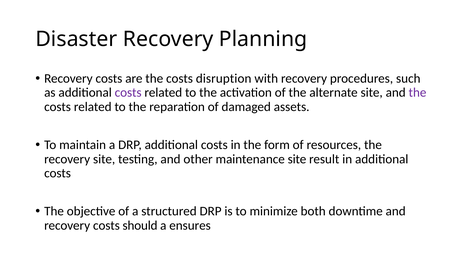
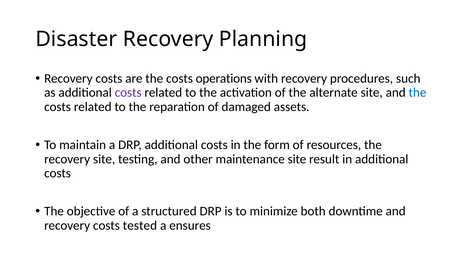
disruption: disruption -> operations
the at (418, 93) colour: purple -> blue
should: should -> tested
